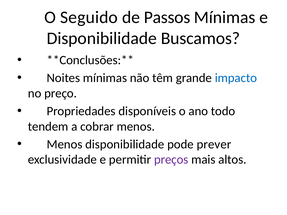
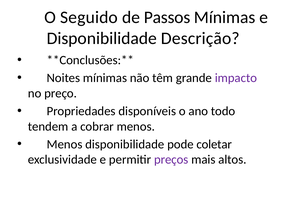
Buscamos: Buscamos -> Descrição
impacto colour: blue -> purple
prever: prever -> coletar
